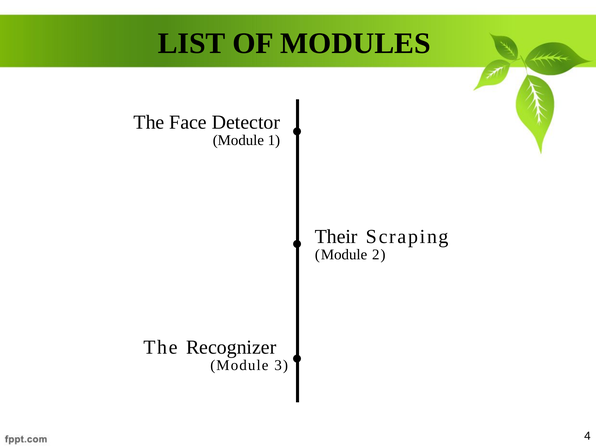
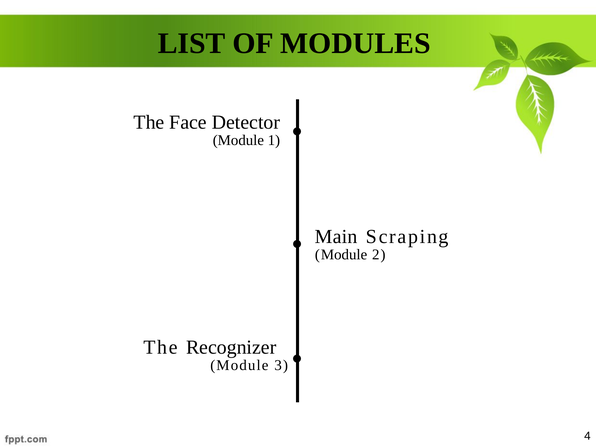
Their: Their -> Main
